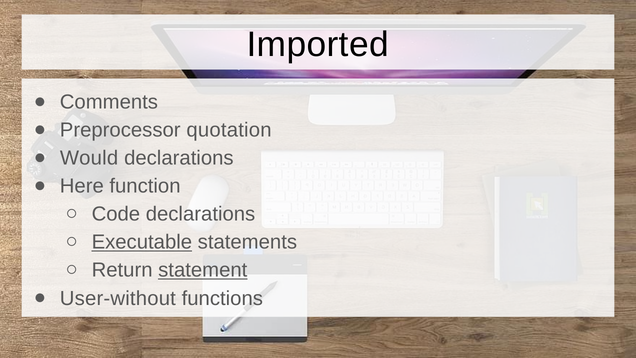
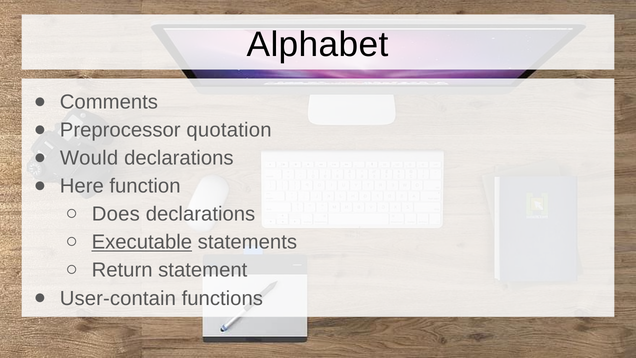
Imported: Imported -> Alphabet
Code: Code -> Does
statement underline: present -> none
User-without: User-without -> User-contain
